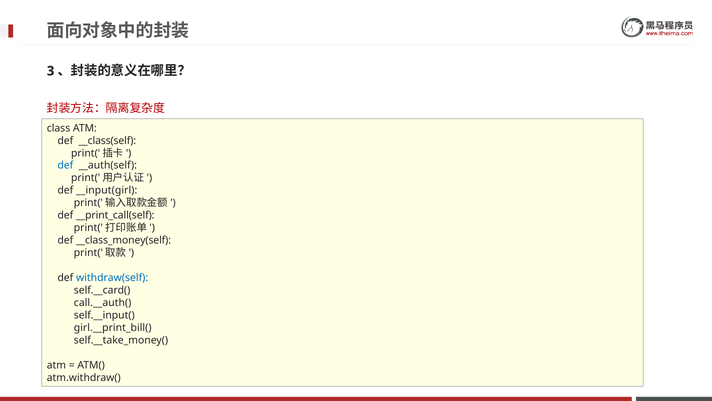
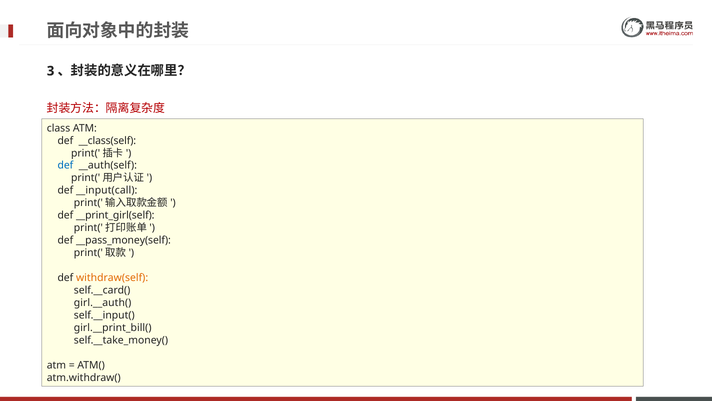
__input(girl: __input(girl -> __input(call
__print_call(self: __print_call(self -> __print_girl(self
__class_money(self: __class_money(self -> __pass_money(self
withdraw(self colour: blue -> orange
call.__auth(: call.__auth( -> girl.__auth(
